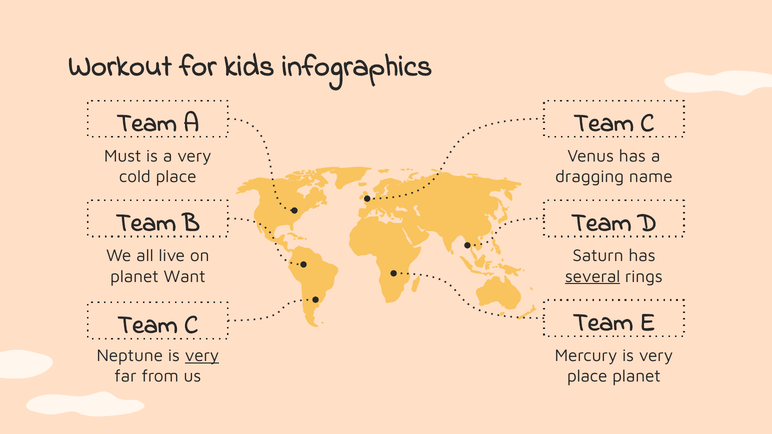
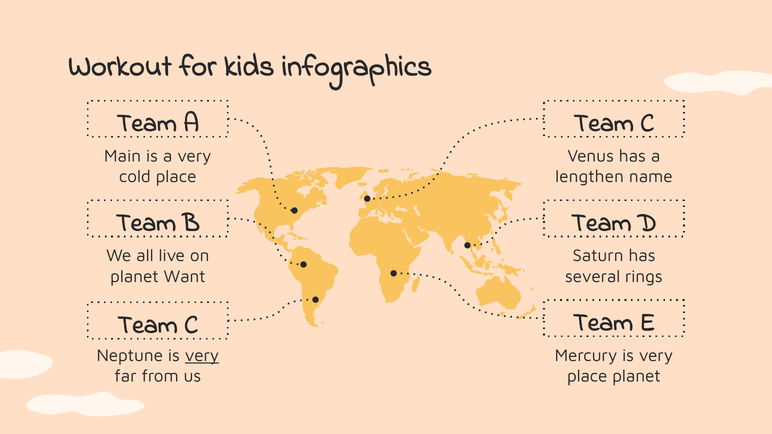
Must: Must -> Main
dragging: dragging -> lengthen
several underline: present -> none
